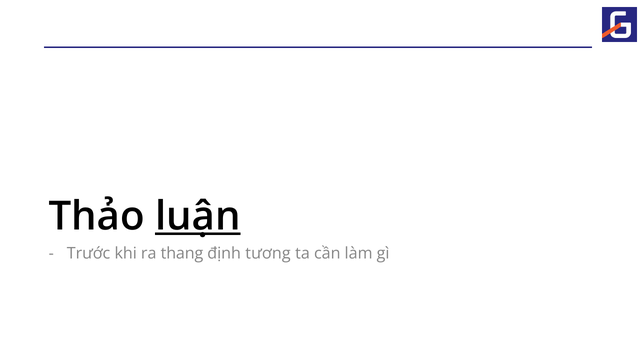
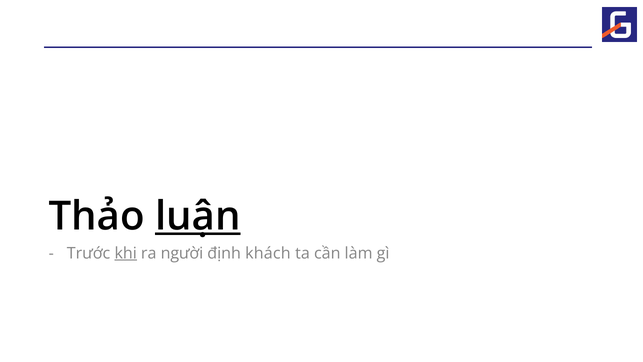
khi underline: none -> present
thang: thang -> người
tương: tương -> khách
